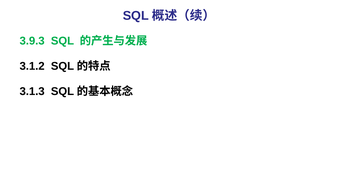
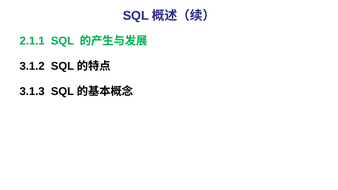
3.9.3: 3.9.3 -> 2.1.1
